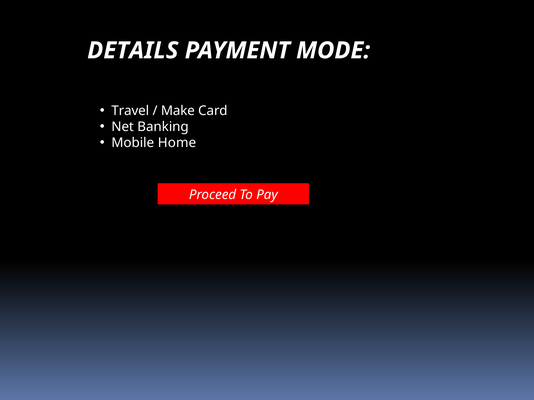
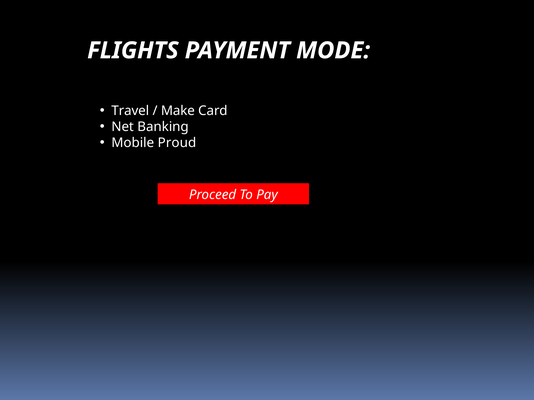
DETAILS: DETAILS -> FLIGHTS
Home: Home -> Proud
